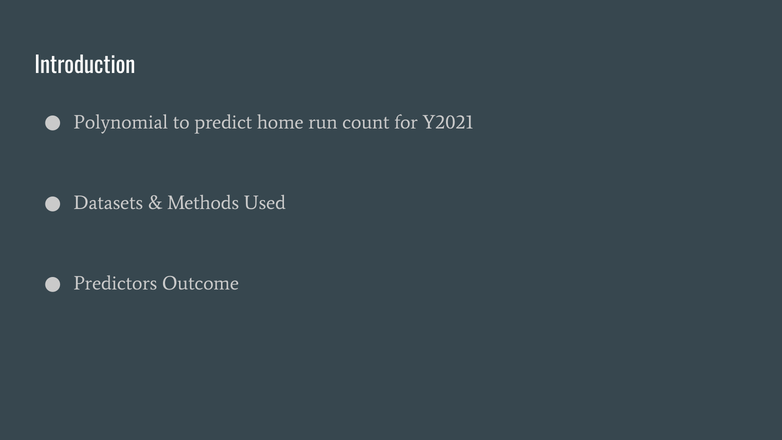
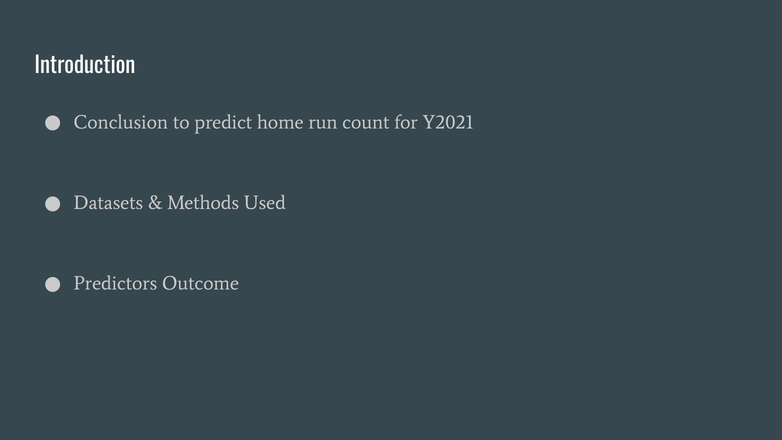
Polynomial: Polynomial -> Conclusion
